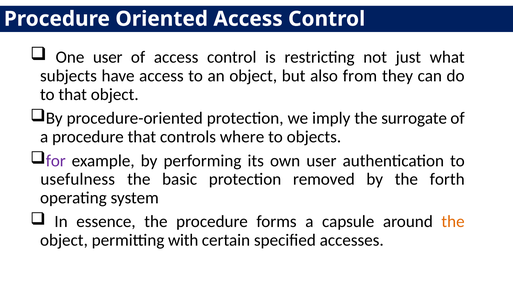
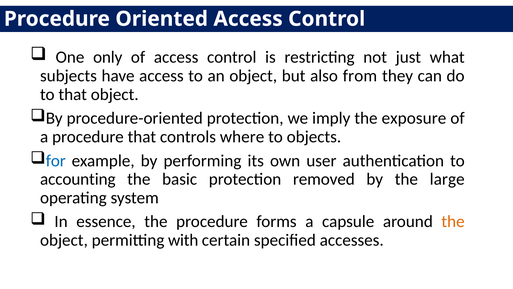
One user: user -> only
surrogate: surrogate -> exposure
for colour: purple -> blue
usefulness: usefulness -> accounting
forth: forth -> large
